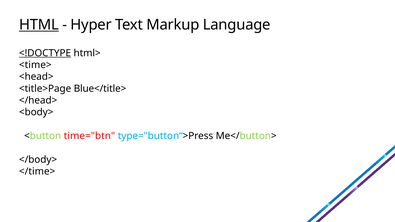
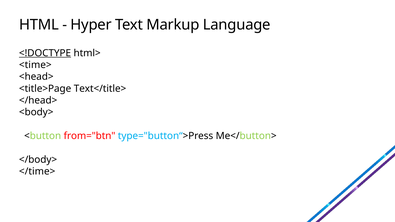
HTML underline: present -> none
Blue</title>: Blue</title> -> Text</title>
time="btn: time="btn -> from="btn
